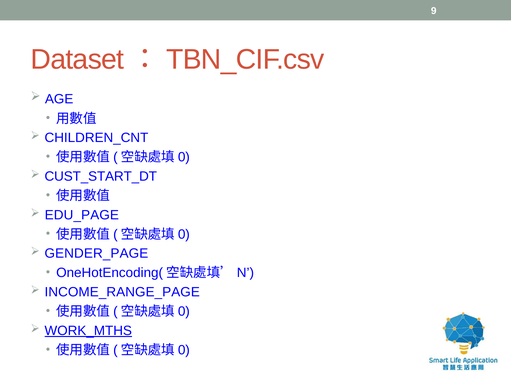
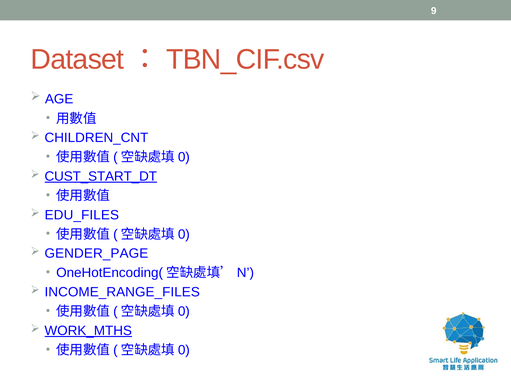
CUST_START_DT underline: none -> present
EDU_PAGE: EDU_PAGE -> EDU_FILES
INCOME_RANGE_PAGE: INCOME_RANGE_PAGE -> INCOME_RANGE_FILES
